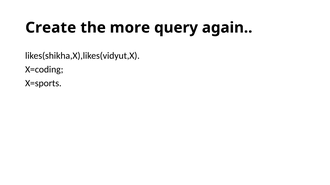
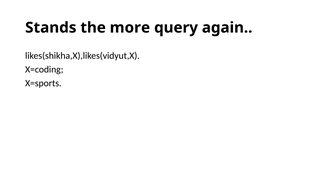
Create: Create -> Stands
